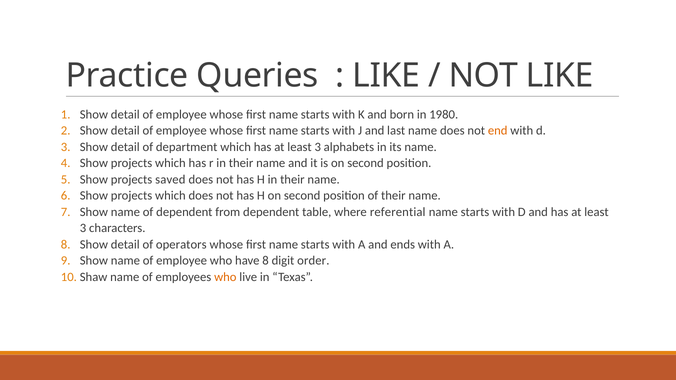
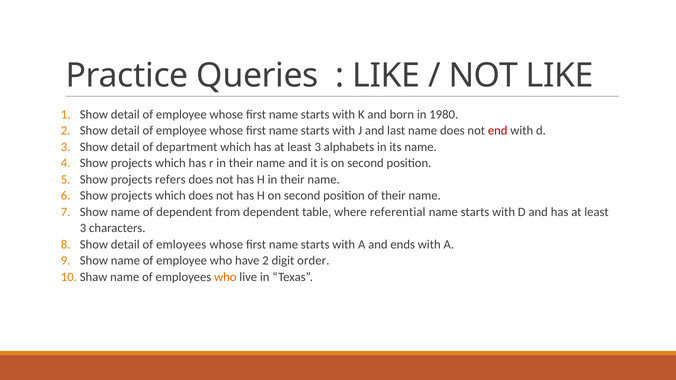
end colour: orange -> red
saved: saved -> refers
operators: operators -> emloyees
have 8: 8 -> 2
